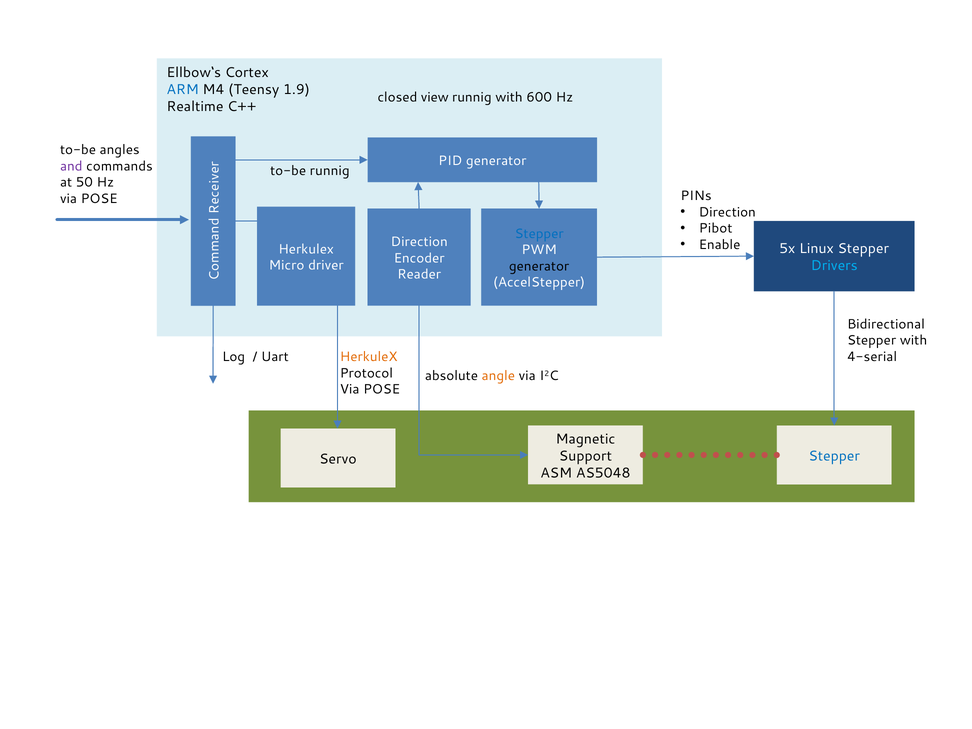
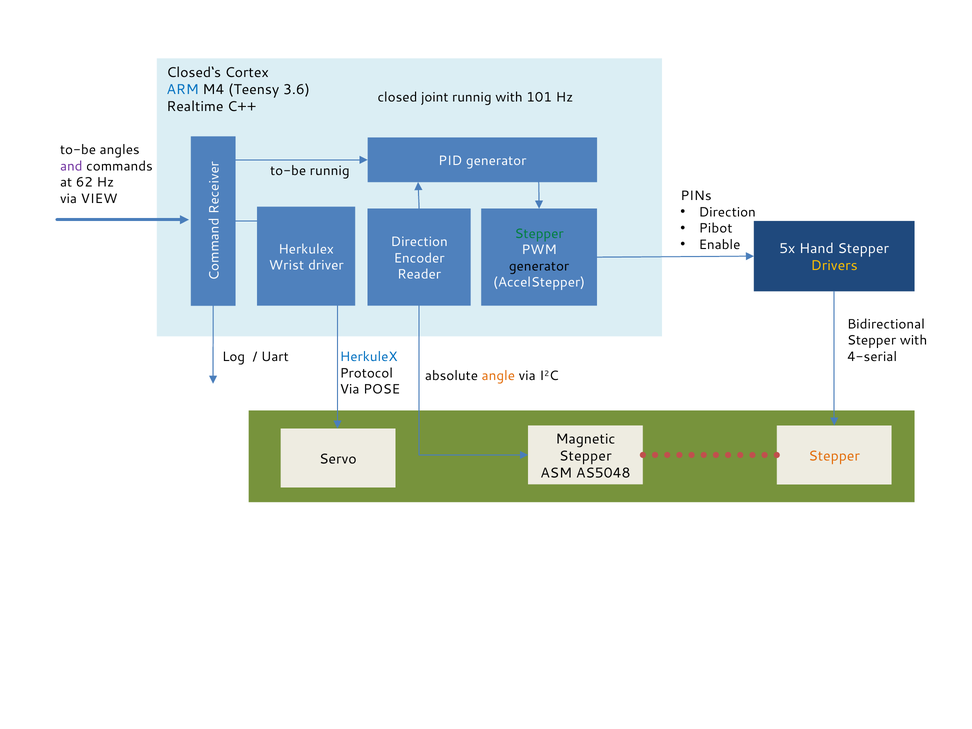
Ellbow‘s: Ellbow‘s -> Closed‘s
1.9: 1.9 -> 3.6
view: view -> joint
600: 600 -> 101
50: 50 -> 62
POSE at (99, 199): POSE -> VIEW
Stepper at (539, 234) colour: blue -> green
Linux: Linux -> Hand
Micro: Micro -> Wrist
Drivers colour: light blue -> yellow
HerkuleX at (369, 357) colour: orange -> blue
Support at (585, 456): Support -> Stepper
Stepper at (834, 456) colour: blue -> orange
